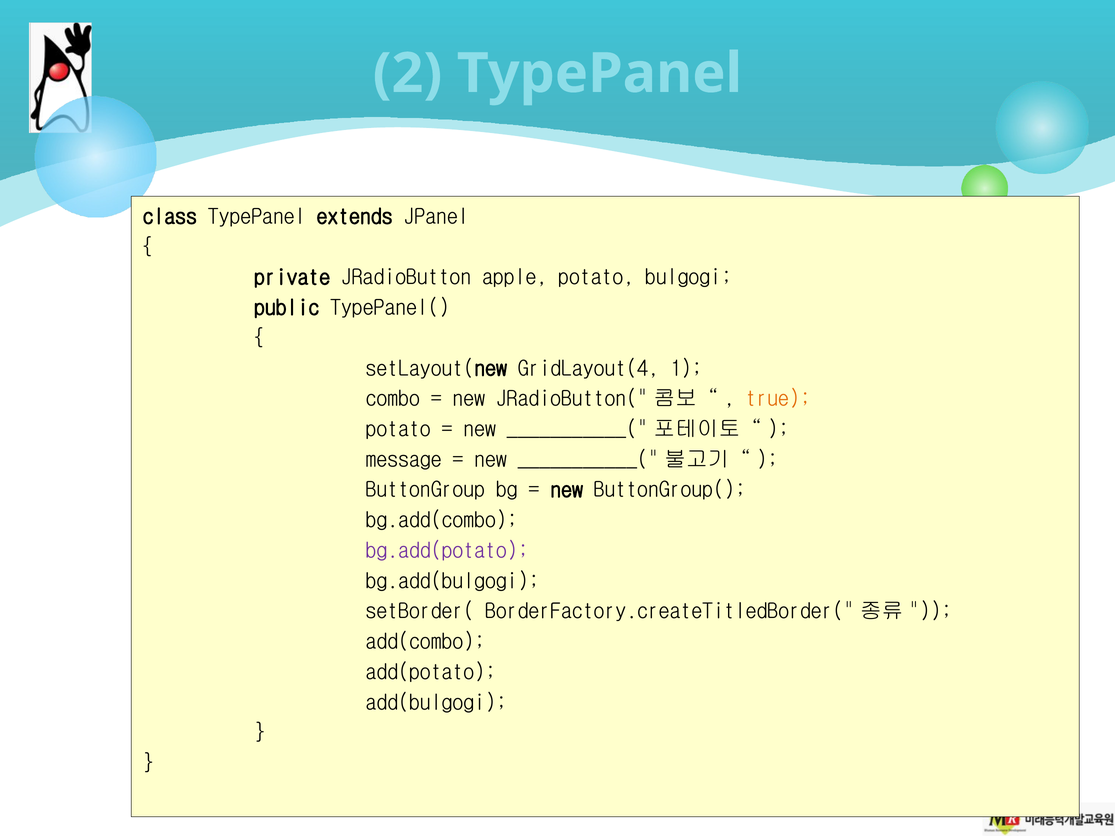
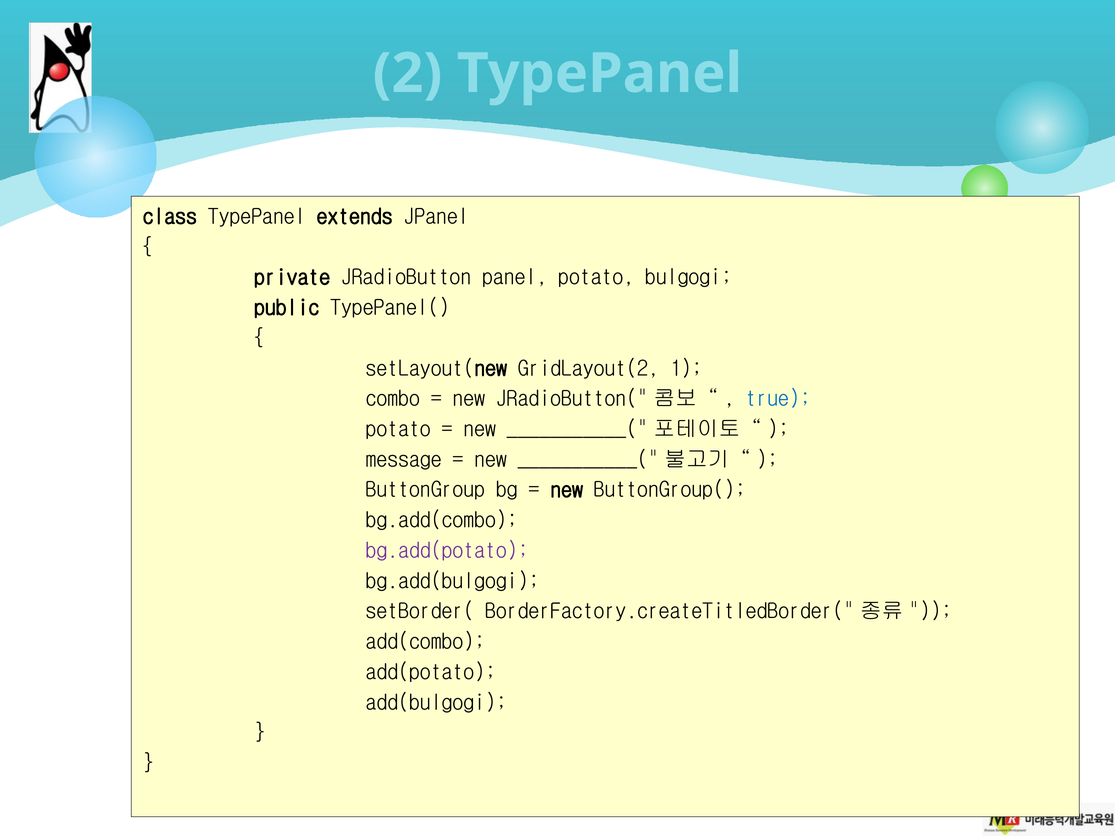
apple: apple -> panel
GridLayout(4: GridLayout(4 -> GridLayout(2
true colour: orange -> blue
